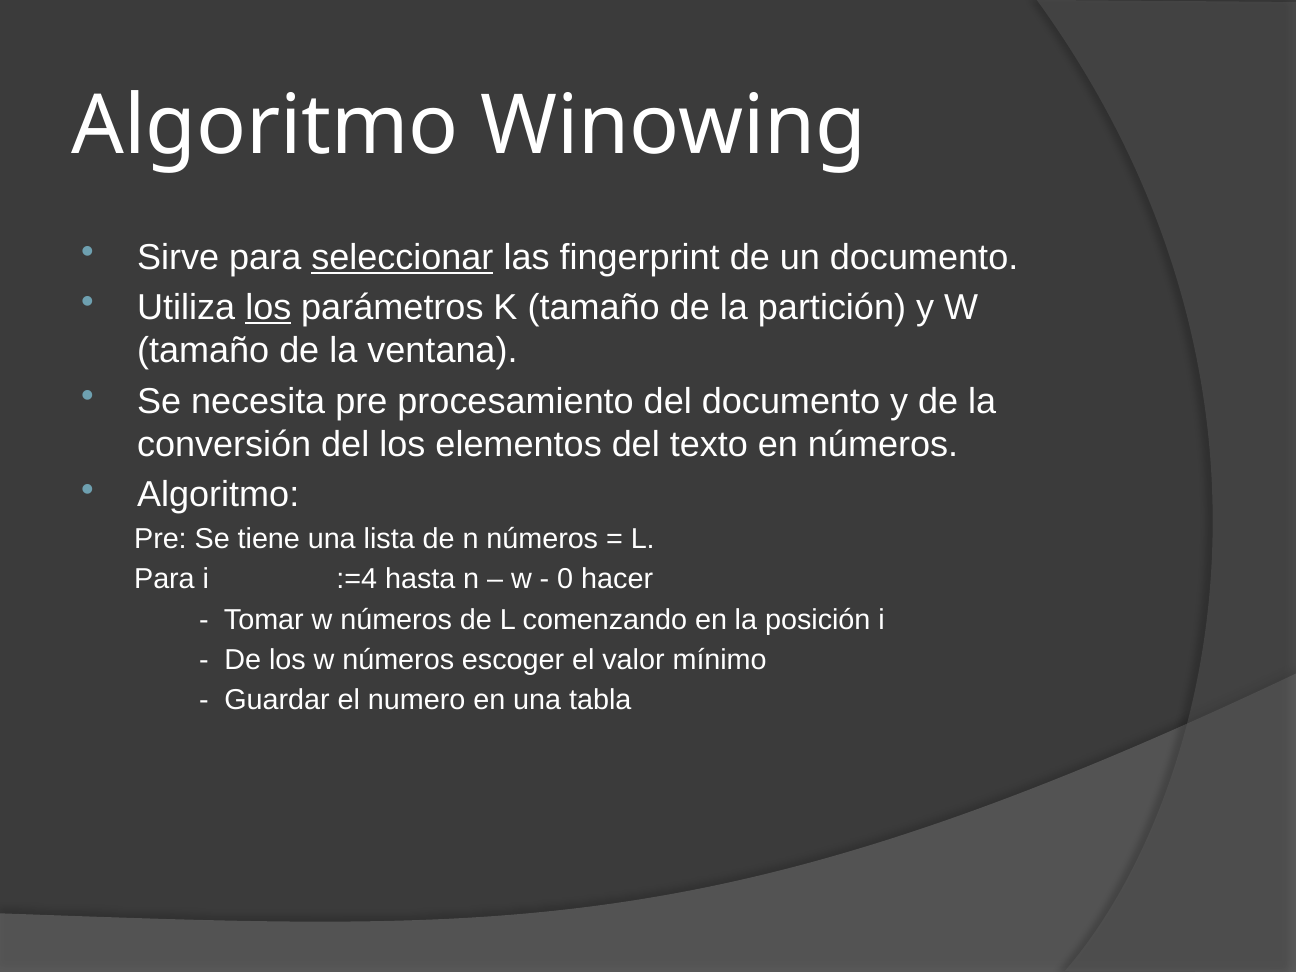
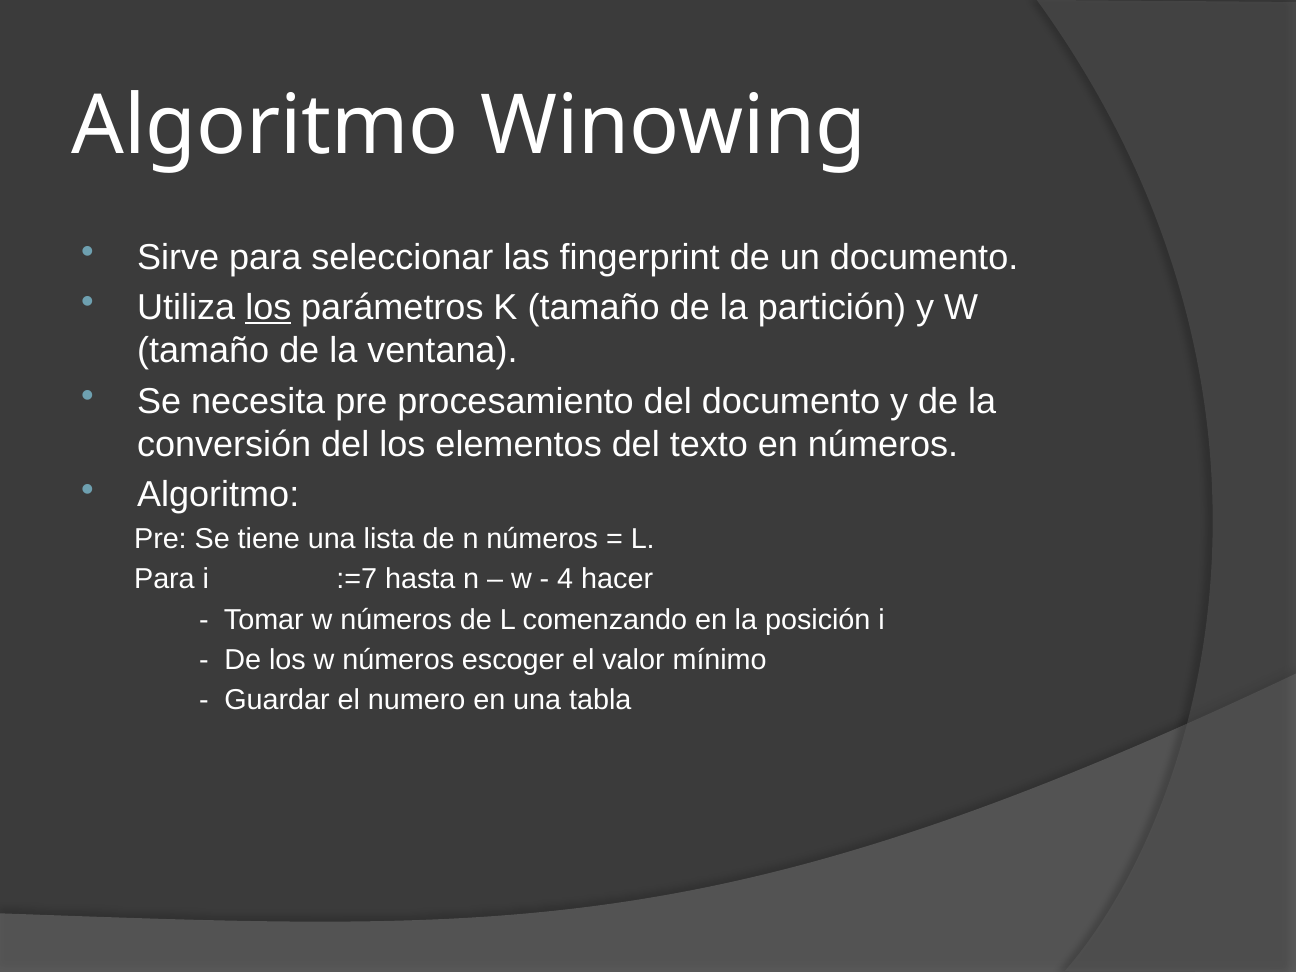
seleccionar underline: present -> none
:=4: :=4 -> :=7
0: 0 -> 4
